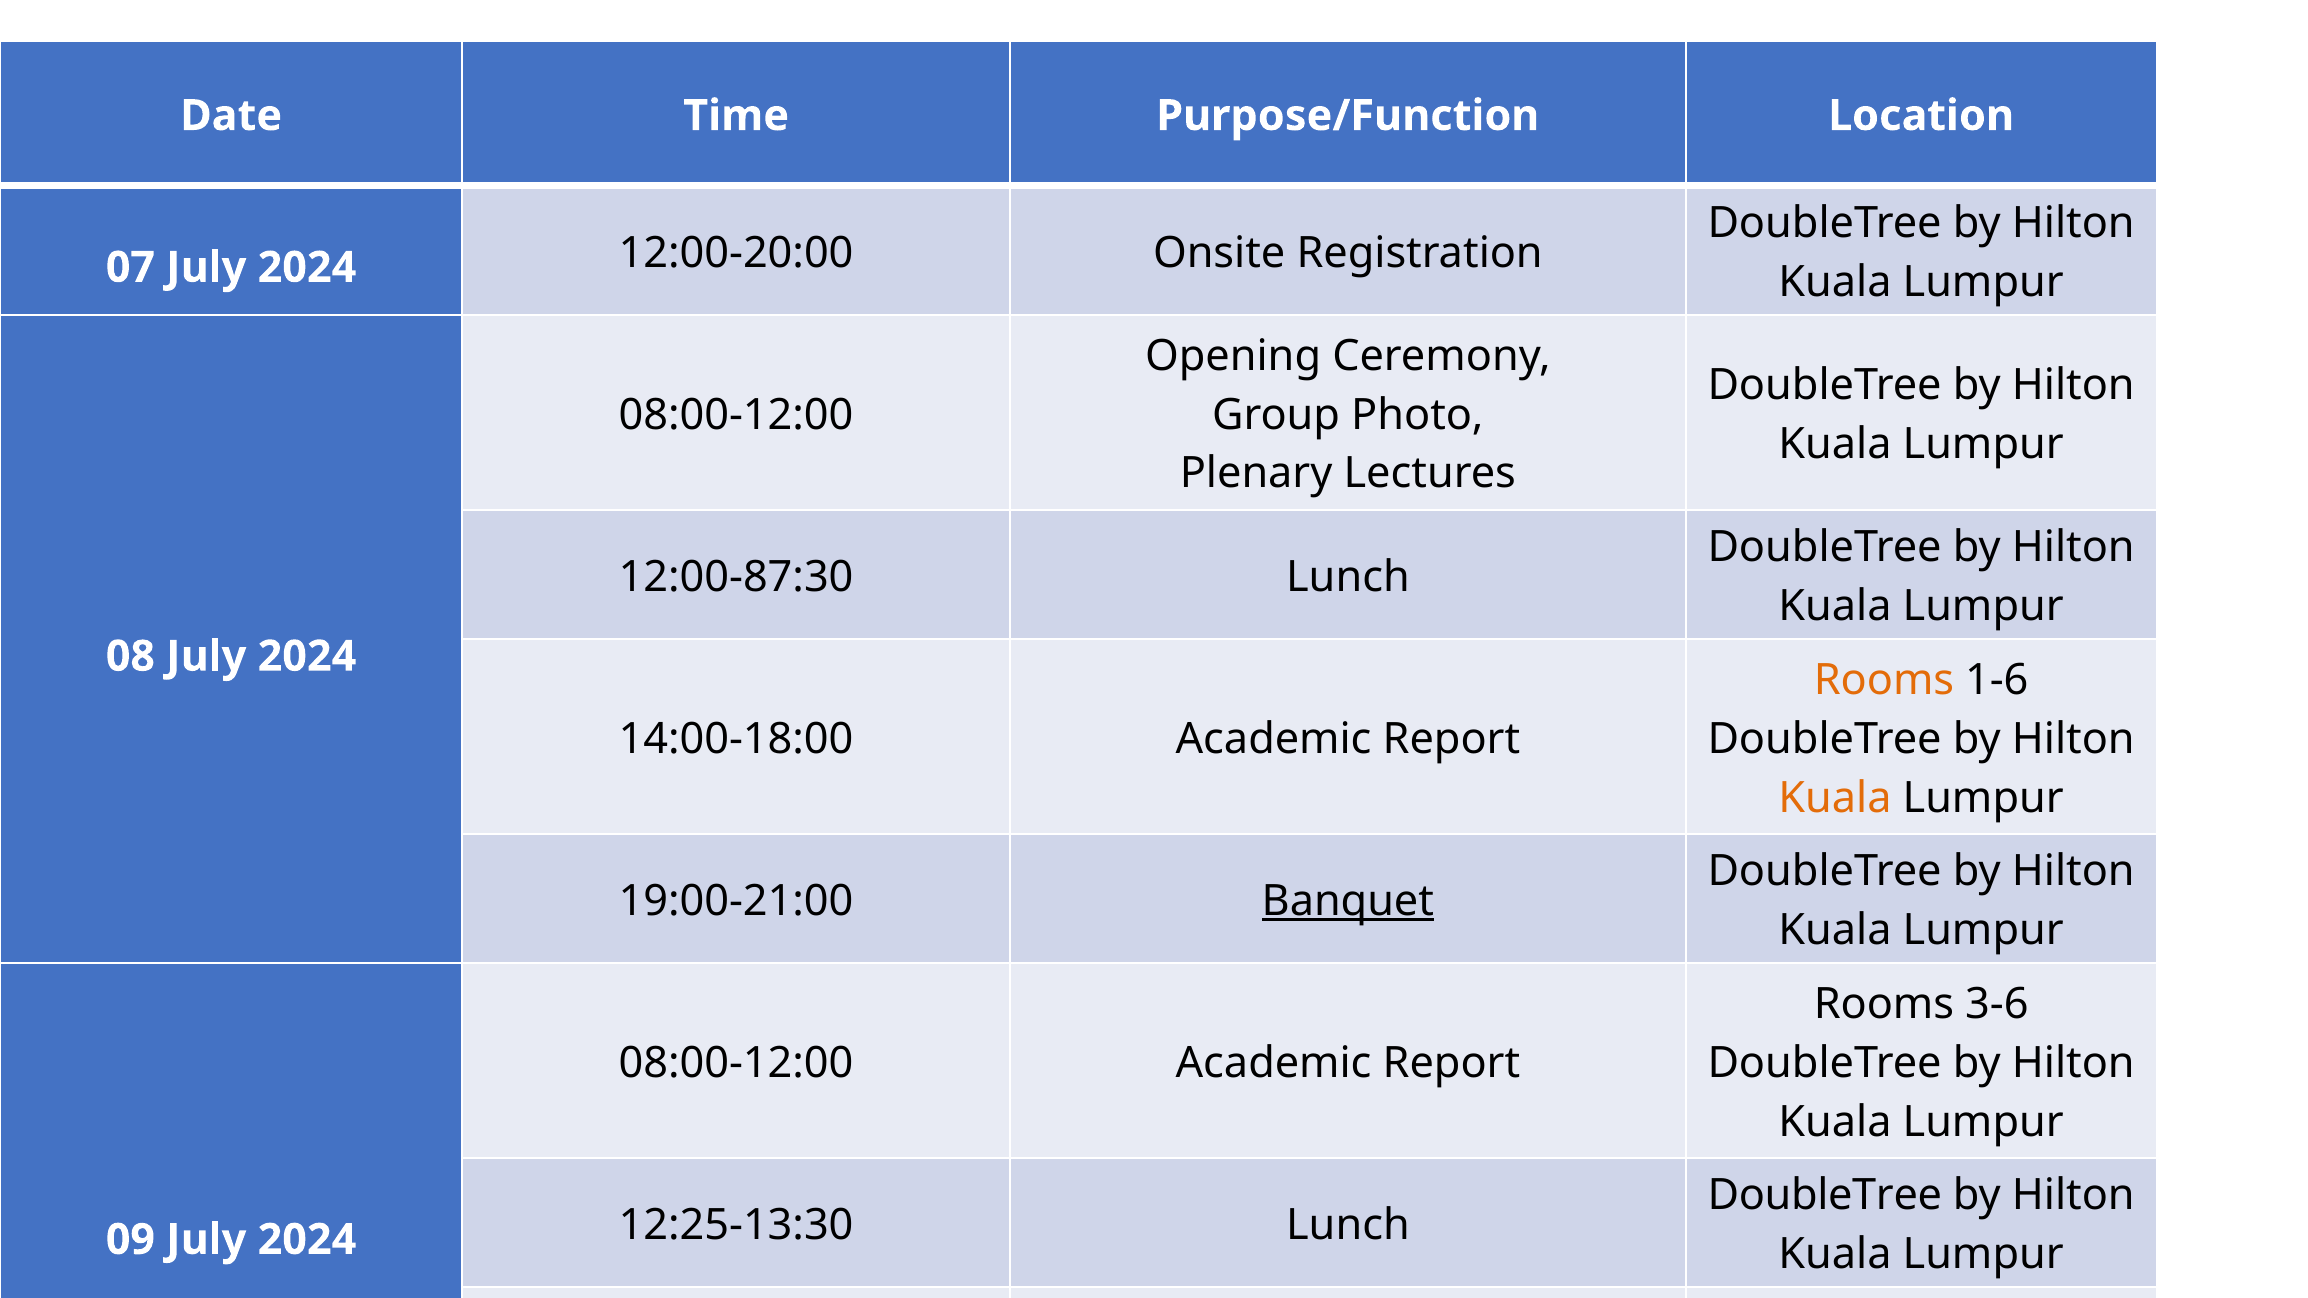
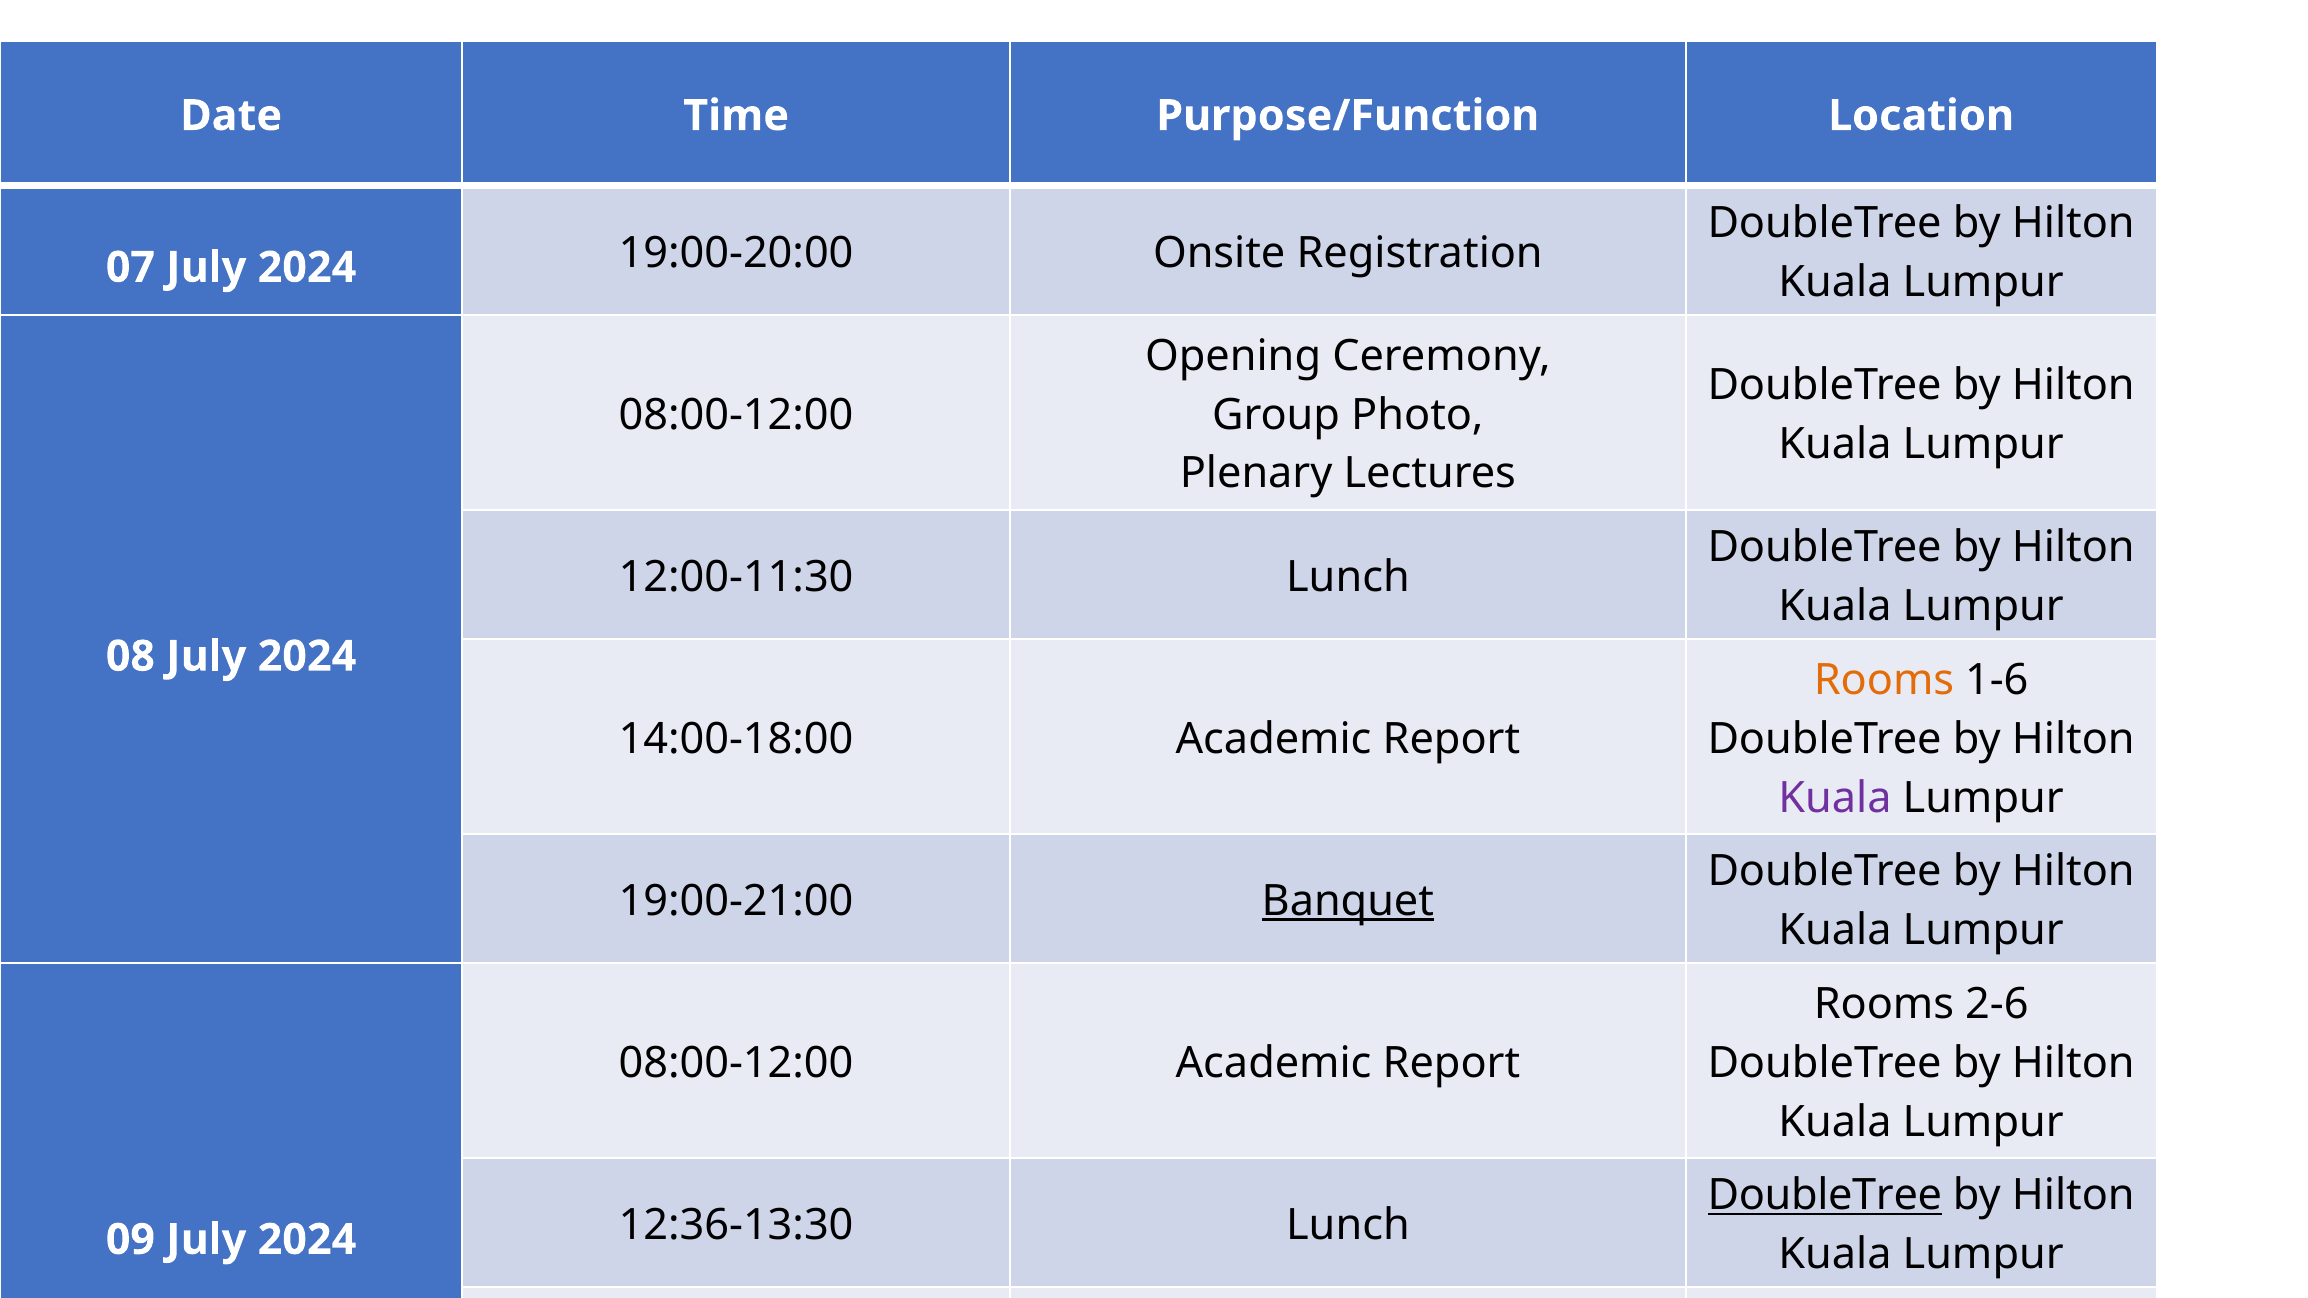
12:00-20:00: 12:00-20:00 -> 19:00-20:00
12:00-87:30: 12:00-87:30 -> 12:00-11:30
Kuala at (1835, 798) colour: orange -> purple
3-6: 3-6 -> 2-6
DoubleTree at (1825, 1196) underline: none -> present
12:25-13:30: 12:25-13:30 -> 12:36-13:30
